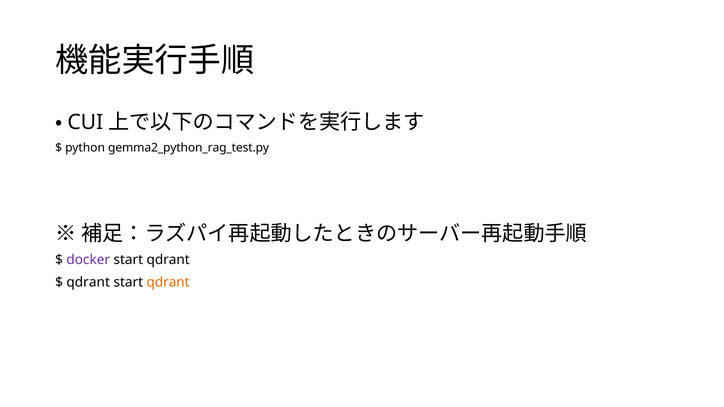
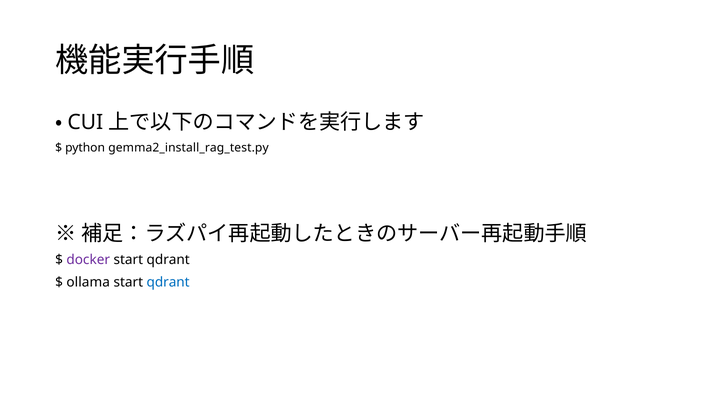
gemma2_python_rag_test.py: gemma2_python_rag_test.py -> gemma2_install_rag_test.py
qdrant at (88, 282): qdrant -> ollama
qdrant at (168, 282) colour: orange -> blue
